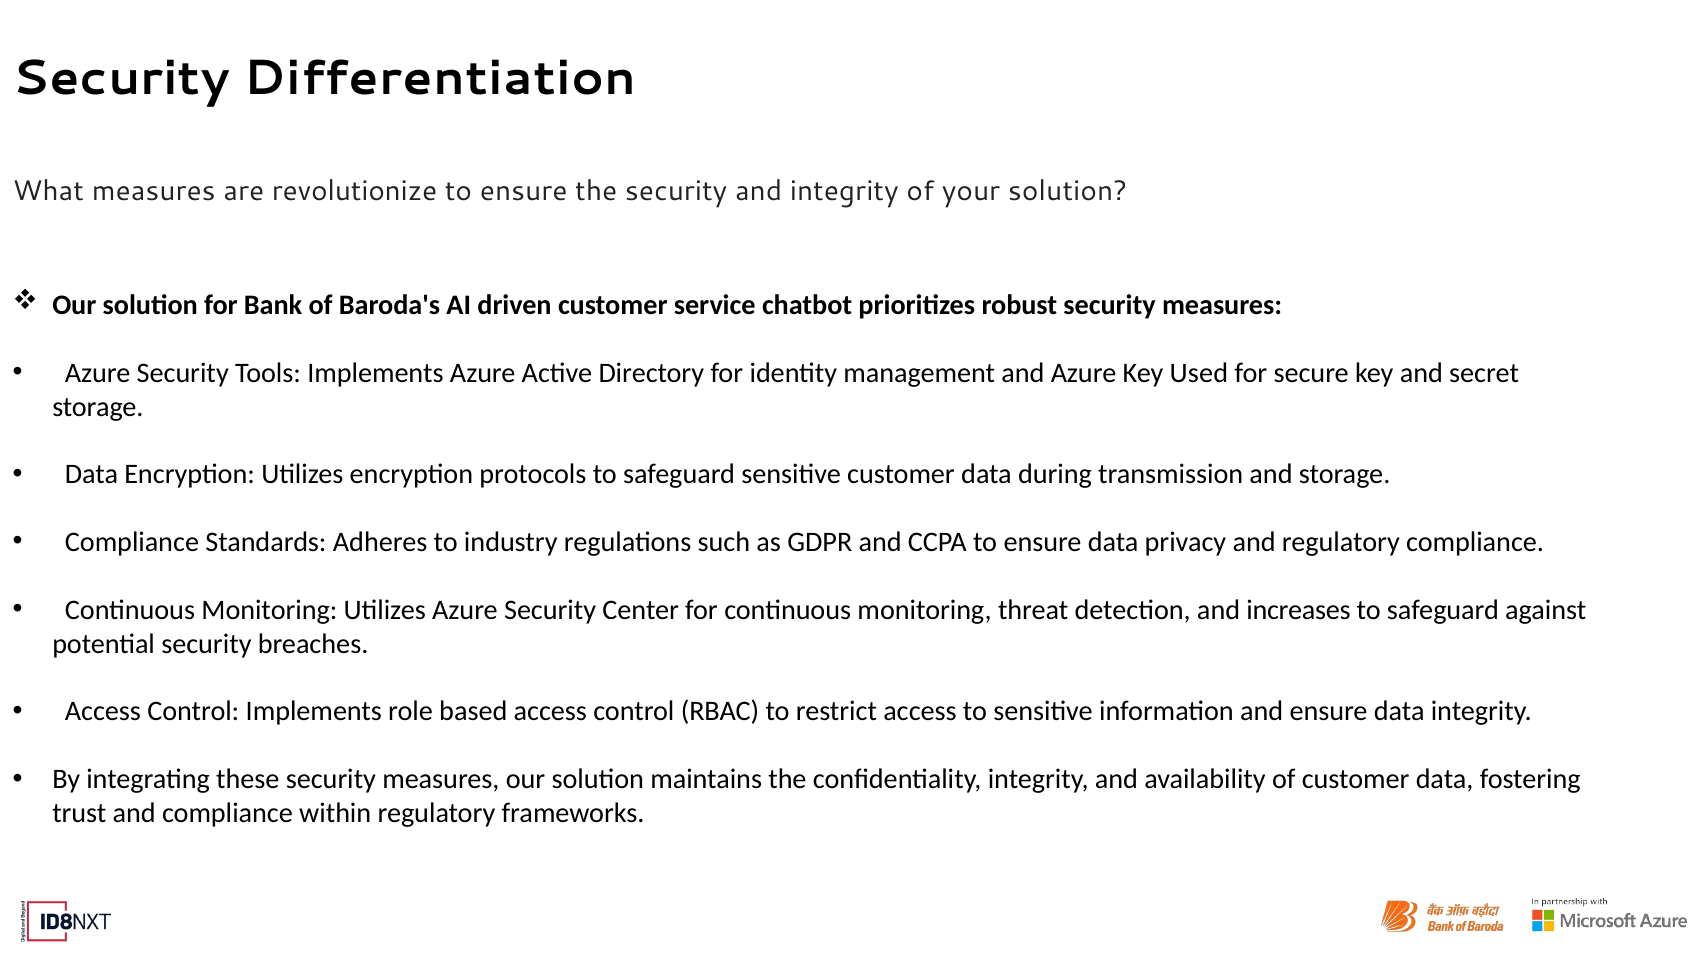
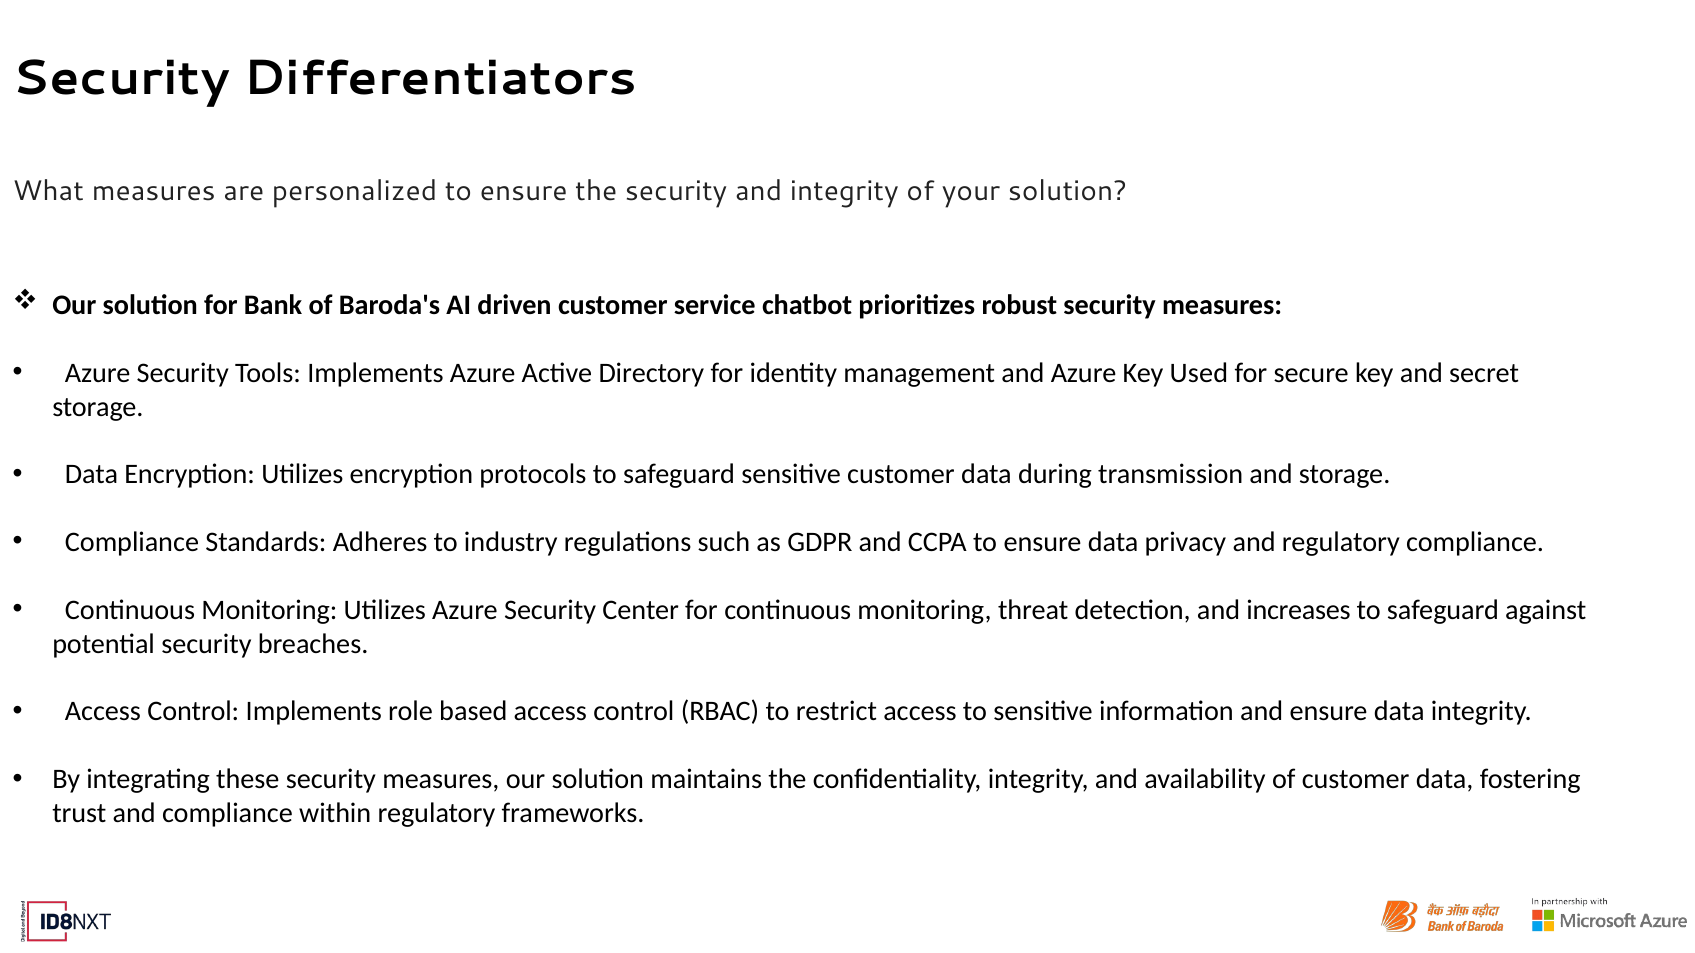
Differentiation: Differentiation -> Differentiators
revolutionize: revolutionize -> personalized
